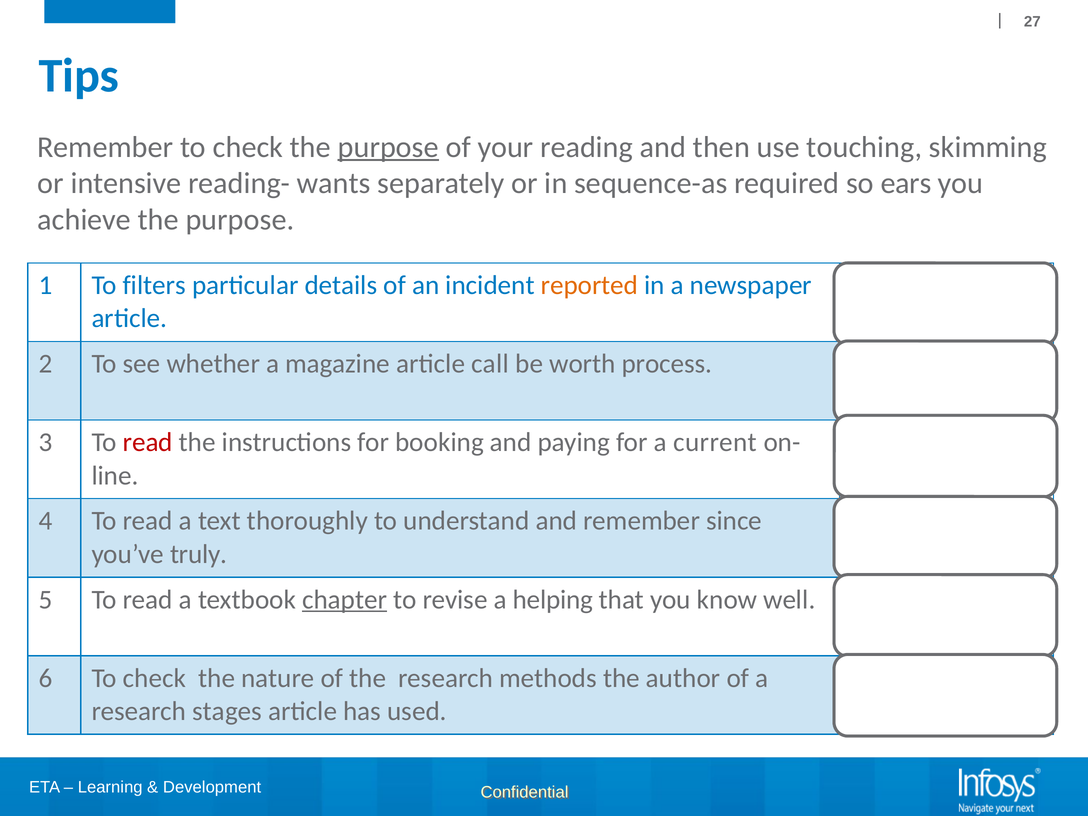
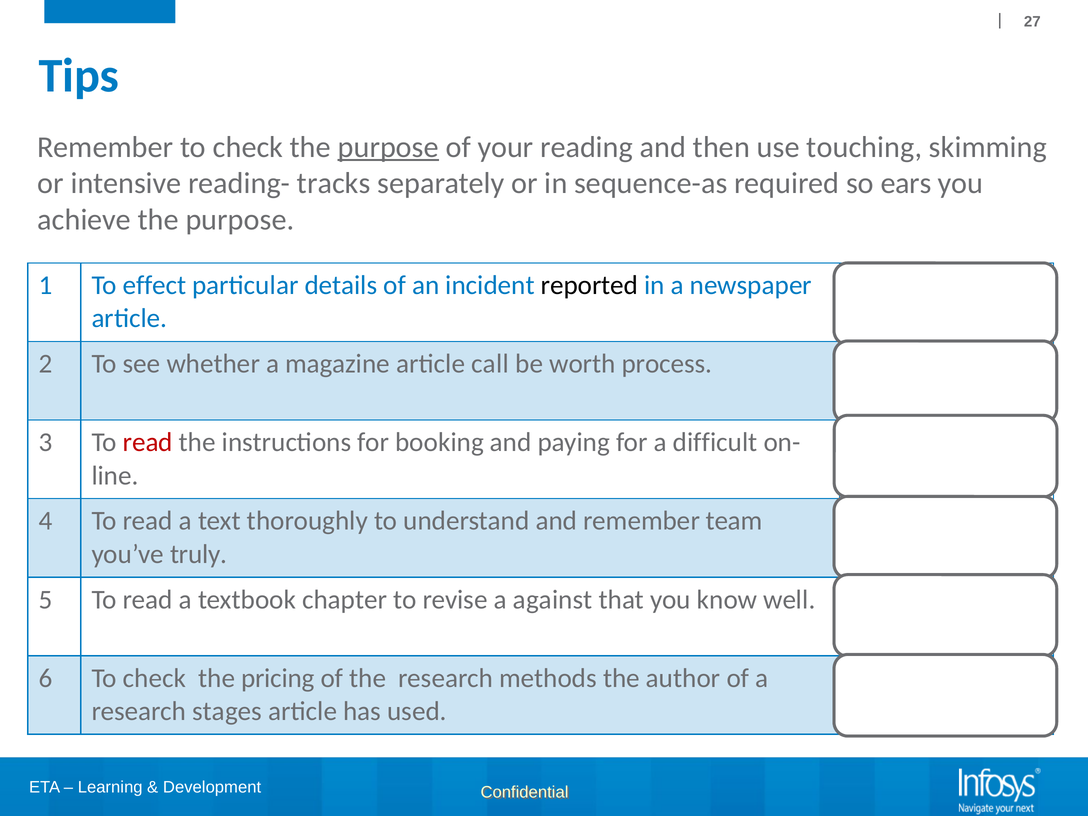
wants: wants -> tracks
filters: filters -> effect
reported colour: orange -> black
current: current -> difficult
since: since -> team
chapter underline: present -> none
helping: helping -> against
nature: nature -> pricing
